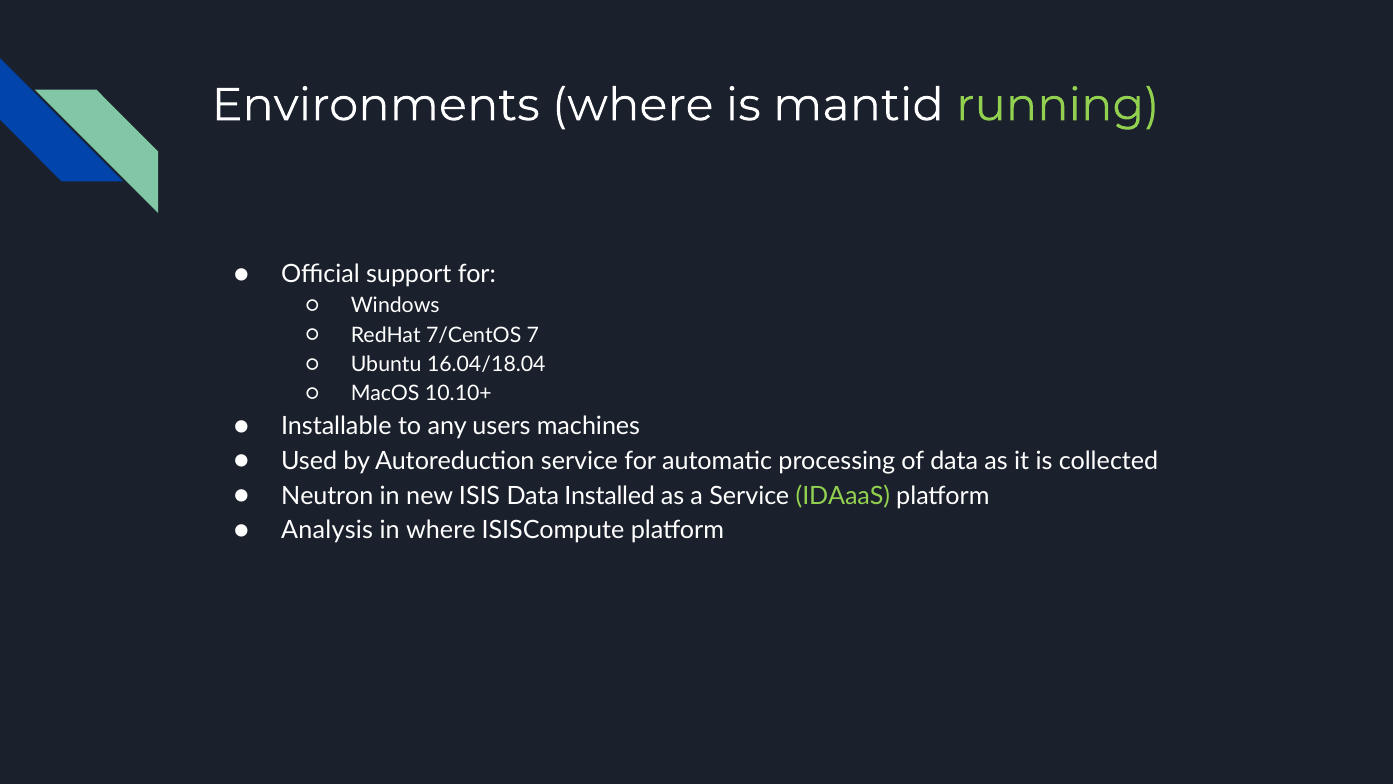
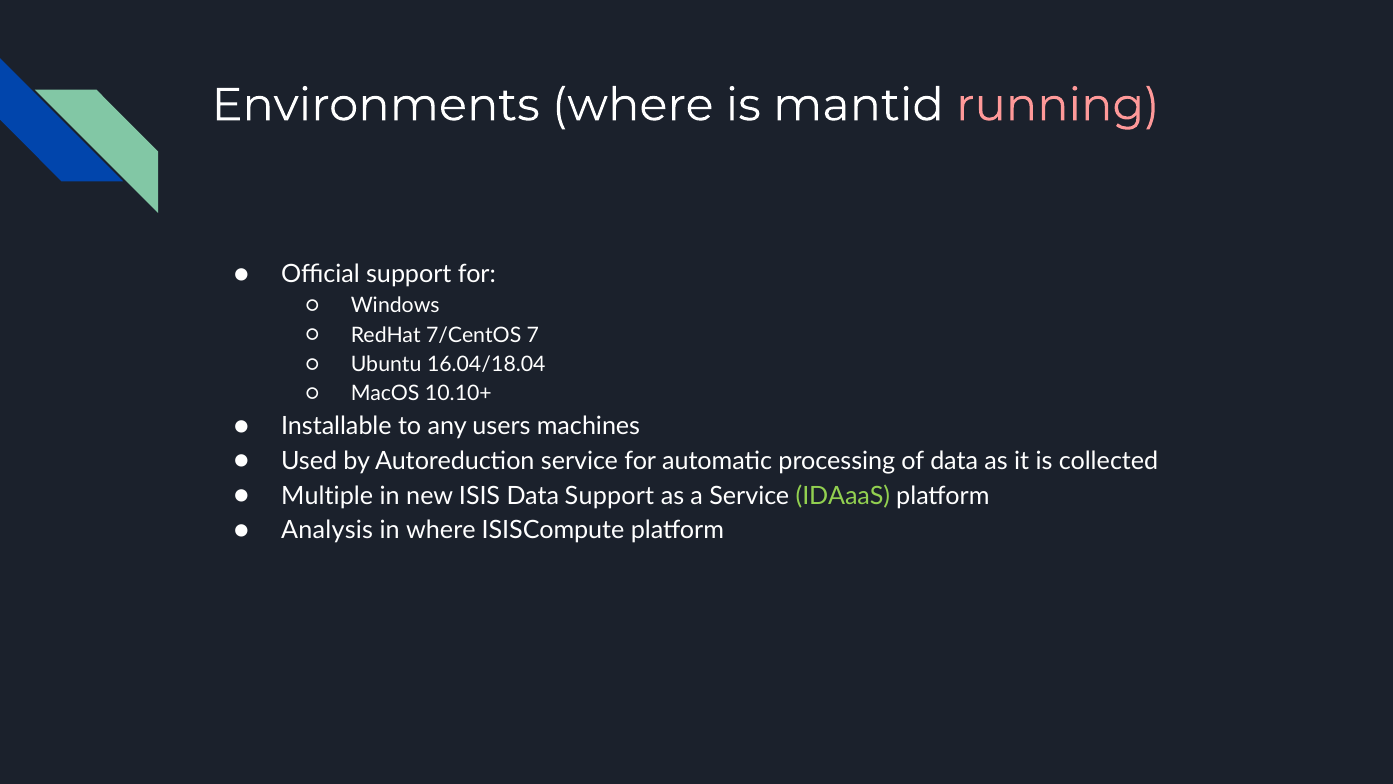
running colour: light green -> pink
Neutron: Neutron -> Multiple
Data Installed: Installed -> Support
